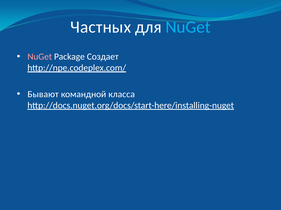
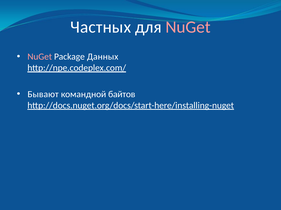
NuGet at (188, 27) colour: light blue -> pink
Создает: Создает -> Данных
класса: класса -> байтов
